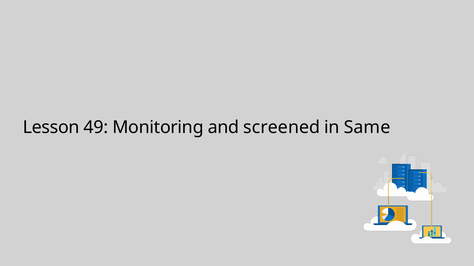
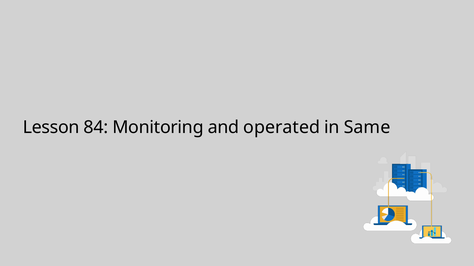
49: 49 -> 84
screened: screened -> operated
